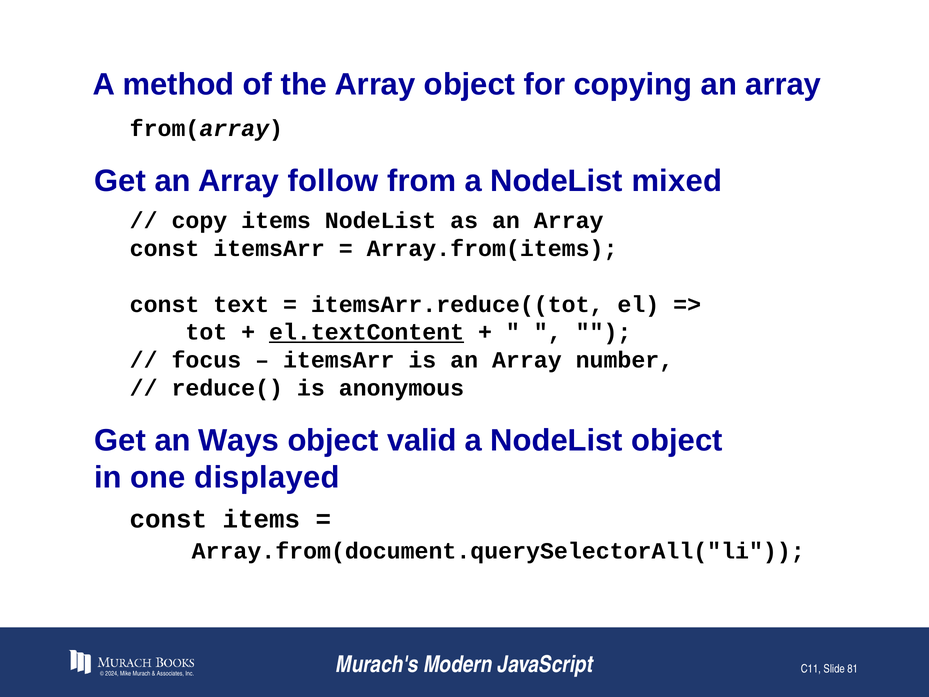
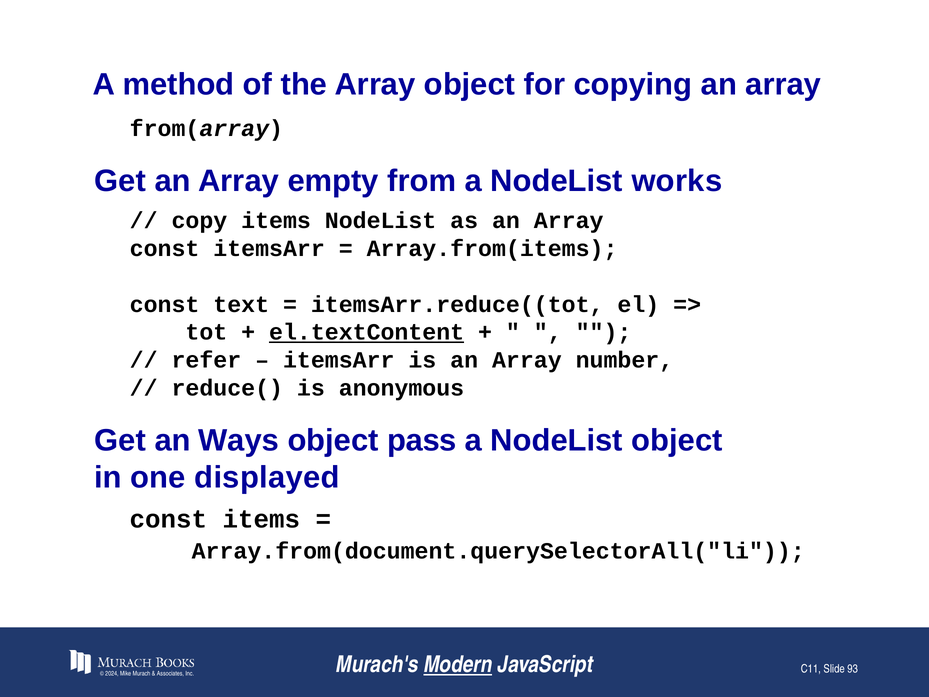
follow: follow -> empty
mixed: mixed -> works
focus: focus -> refer
valid: valid -> pass
Modern underline: none -> present
81: 81 -> 93
